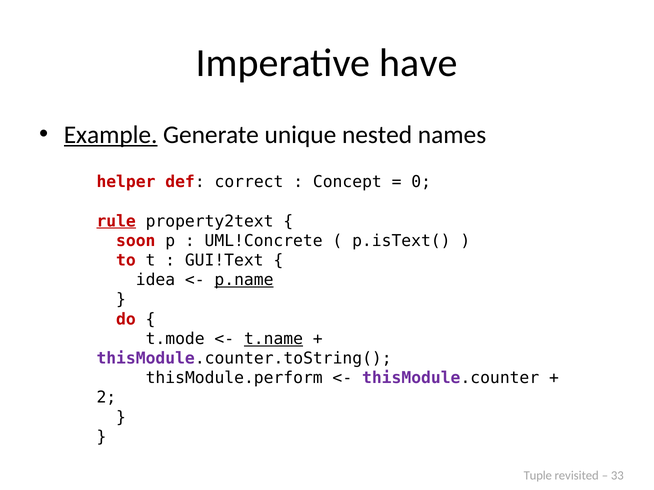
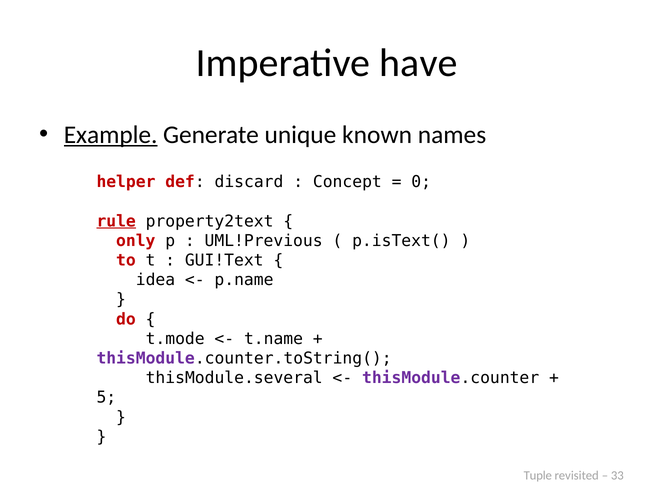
nested: nested -> known
correct: correct -> discard
soon: soon -> only
UML!Concrete: UML!Concrete -> UML!Previous
p.name underline: present -> none
t.name underline: present -> none
thisModule.perform: thisModule.perform -> thisModule.several
2: 2 -> 5
